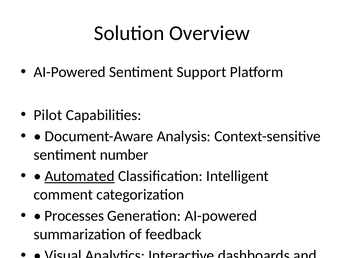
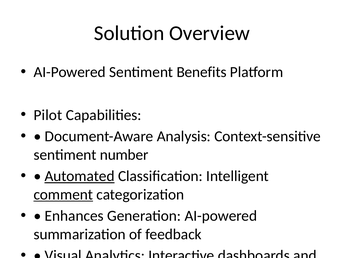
Support: Support -> Benefits
comment underline: none -> present
Processes: Processes -> Enhances
